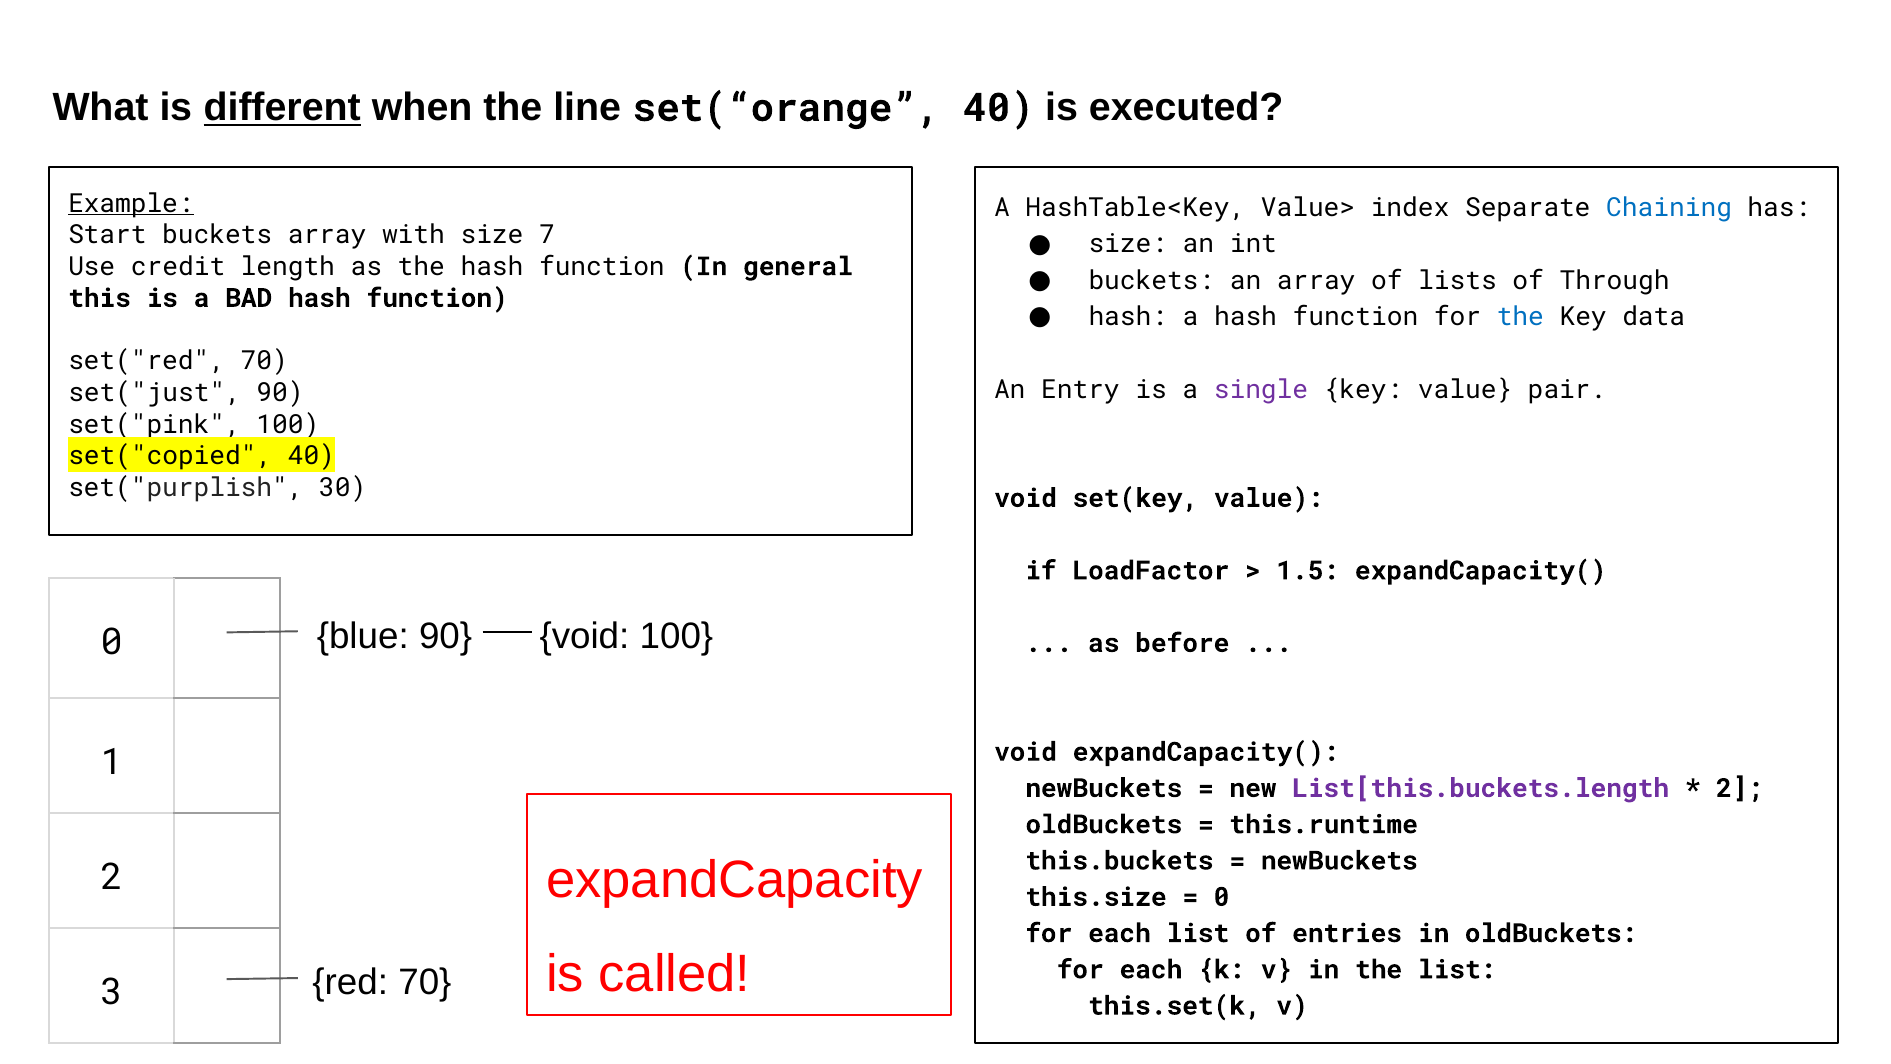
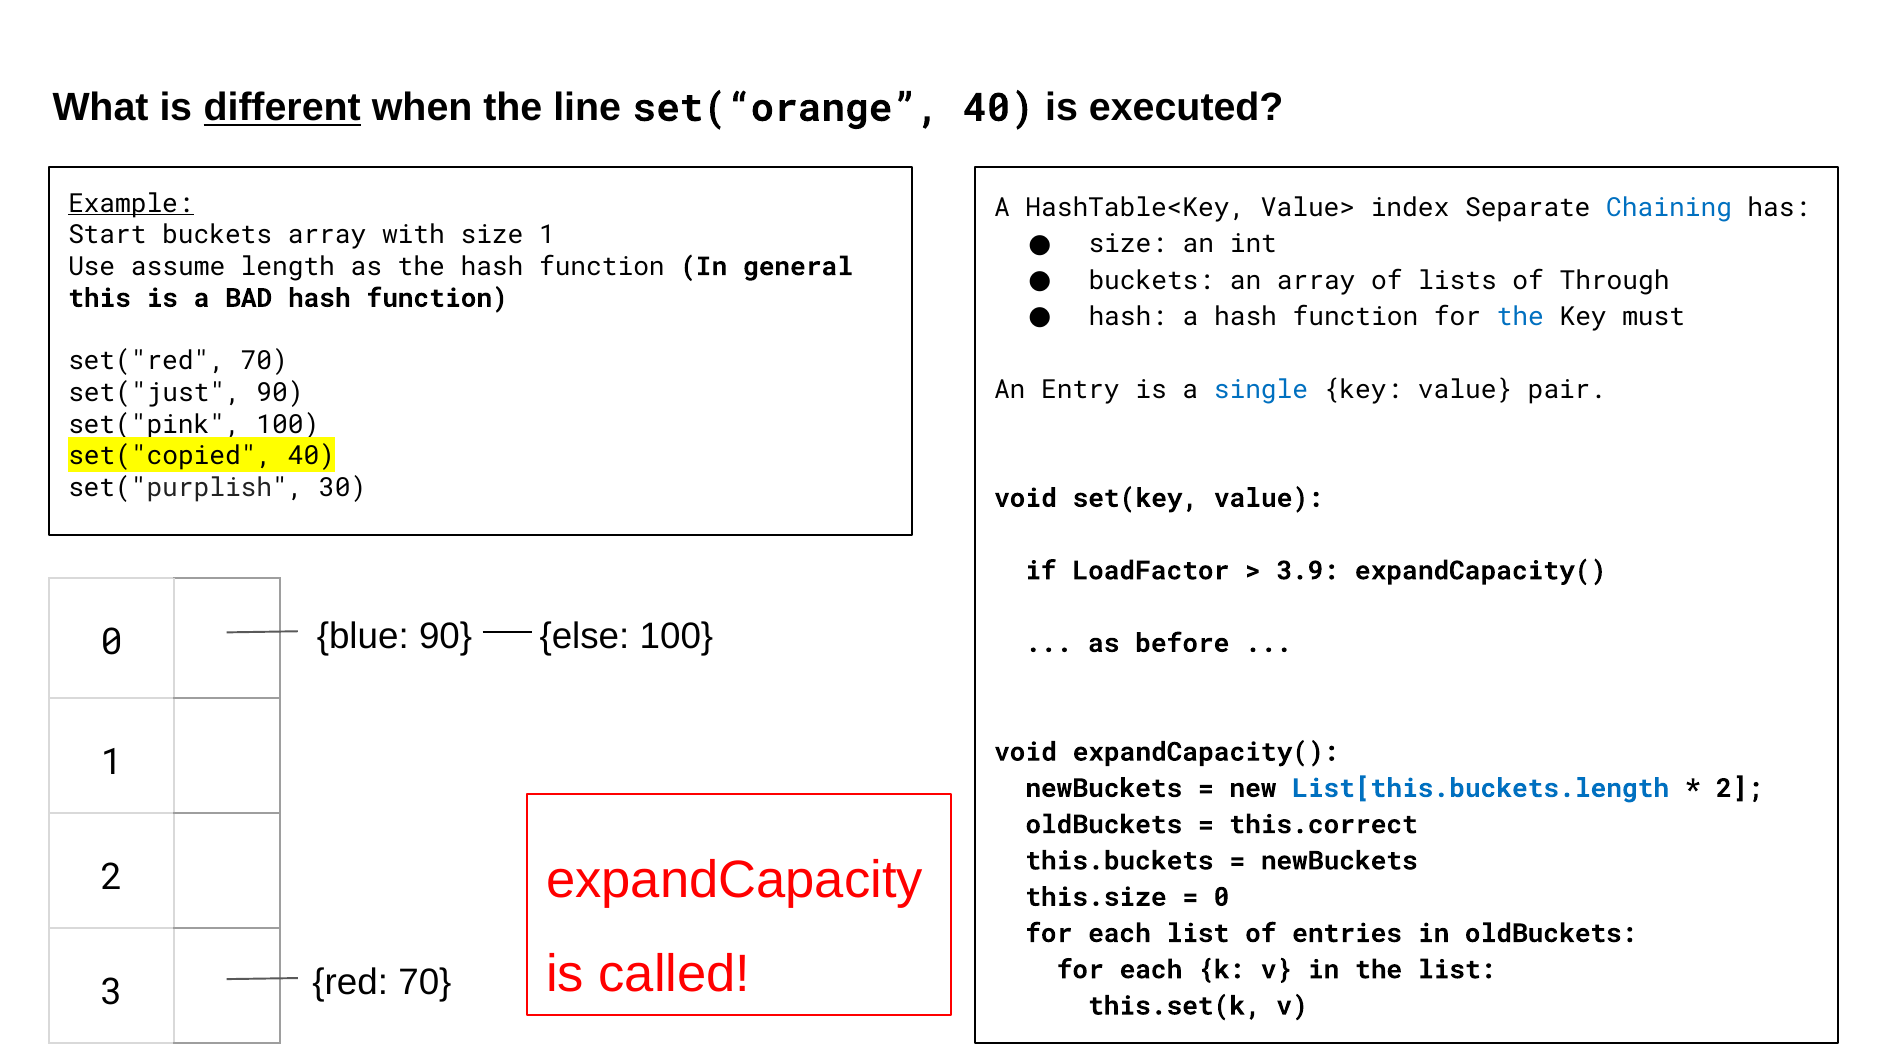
size 7: 7 -> 1
credit: credit -> assume
data: data -> must
single colour: purple -> blue
1.5: 1.5 -> 3.9
90 void: void -> else
List[this.buckets.length colour: purple -> blue
this.runtime: this.runtime -> this.correct
